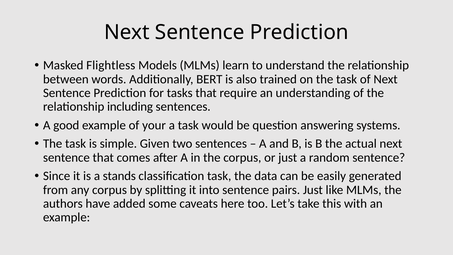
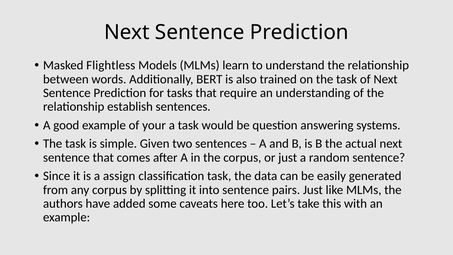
including: including -> establish
stands: stands -> assign
